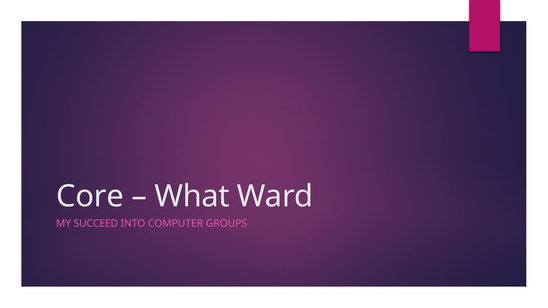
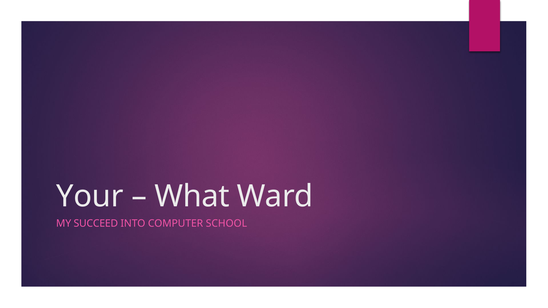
Core: Core -> Your
GROUPS: GROUPS -> SCHOOL
